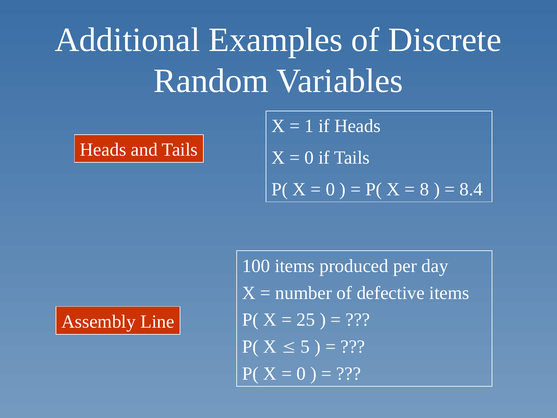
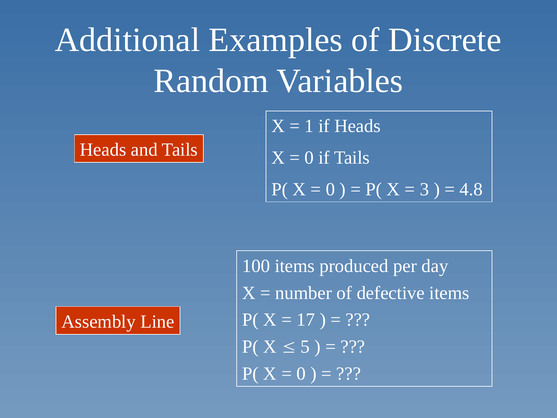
8: 8 -> 3
8.4: 8.4 -> 4.8
25: 25 -> 17
